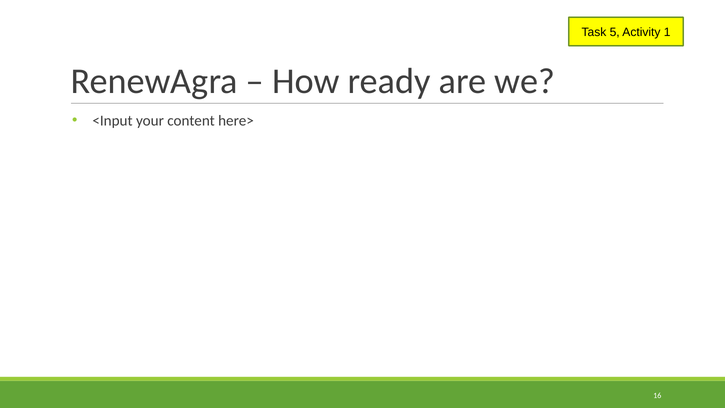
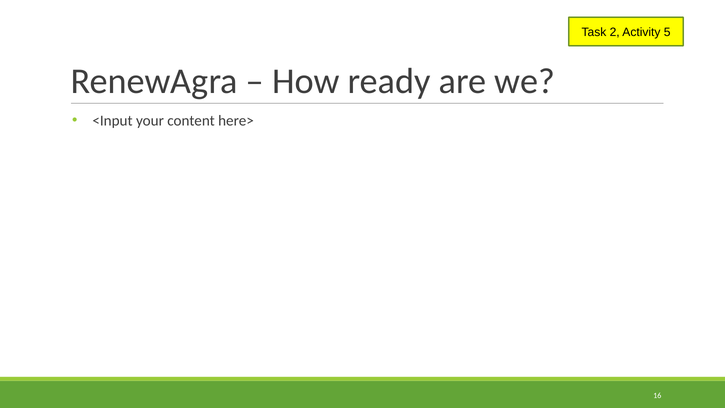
5: 5 -> 2
1: 1 -> 5
